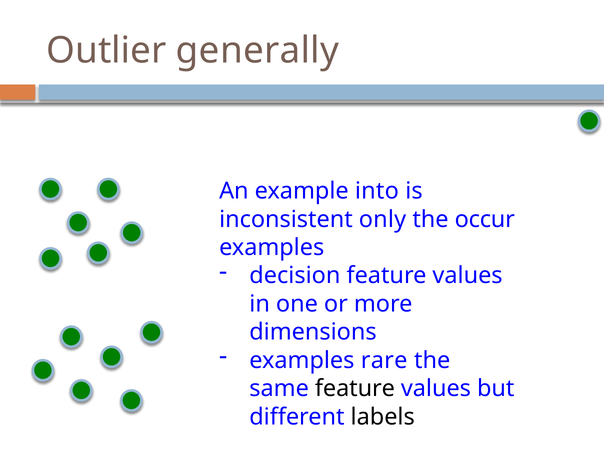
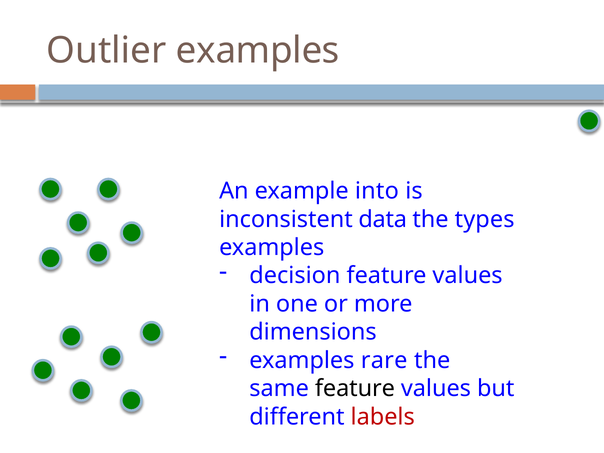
Outlier generally: generally -> examples
only: only -> data
occur: occur -> types
labels colour: black -> red
